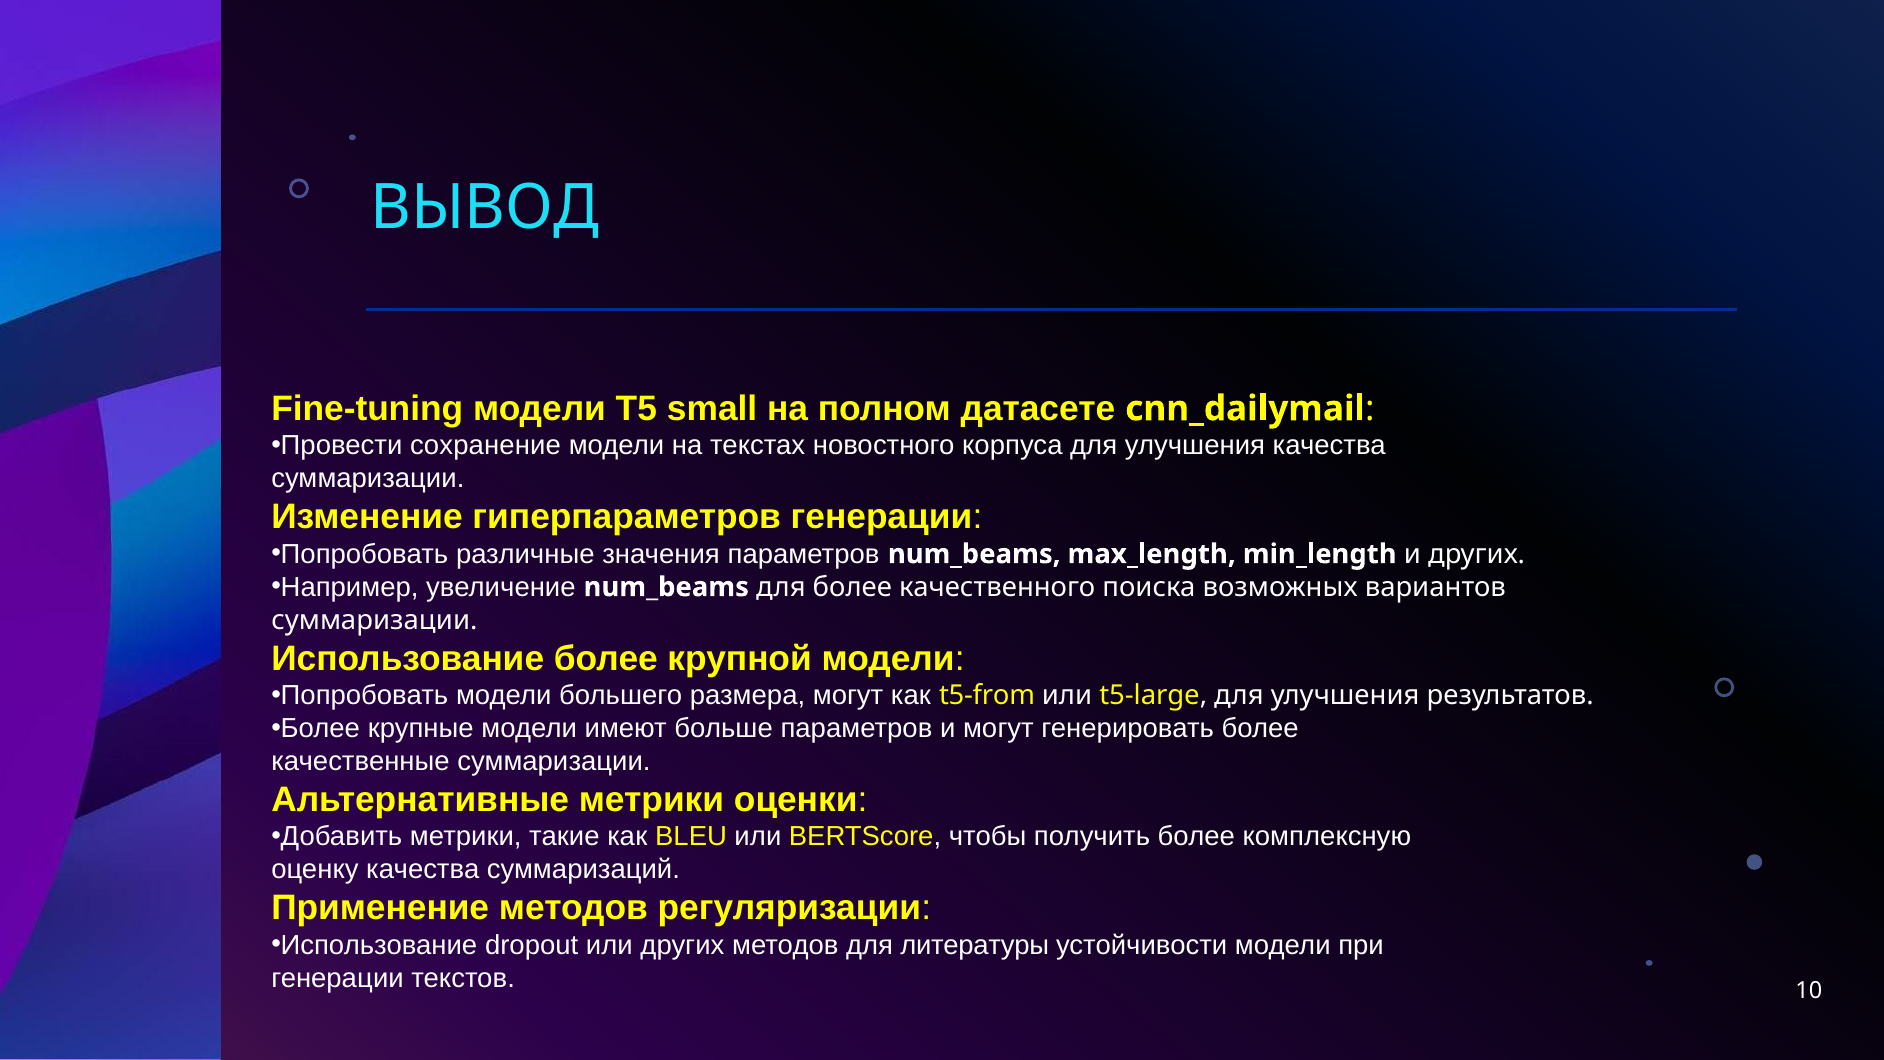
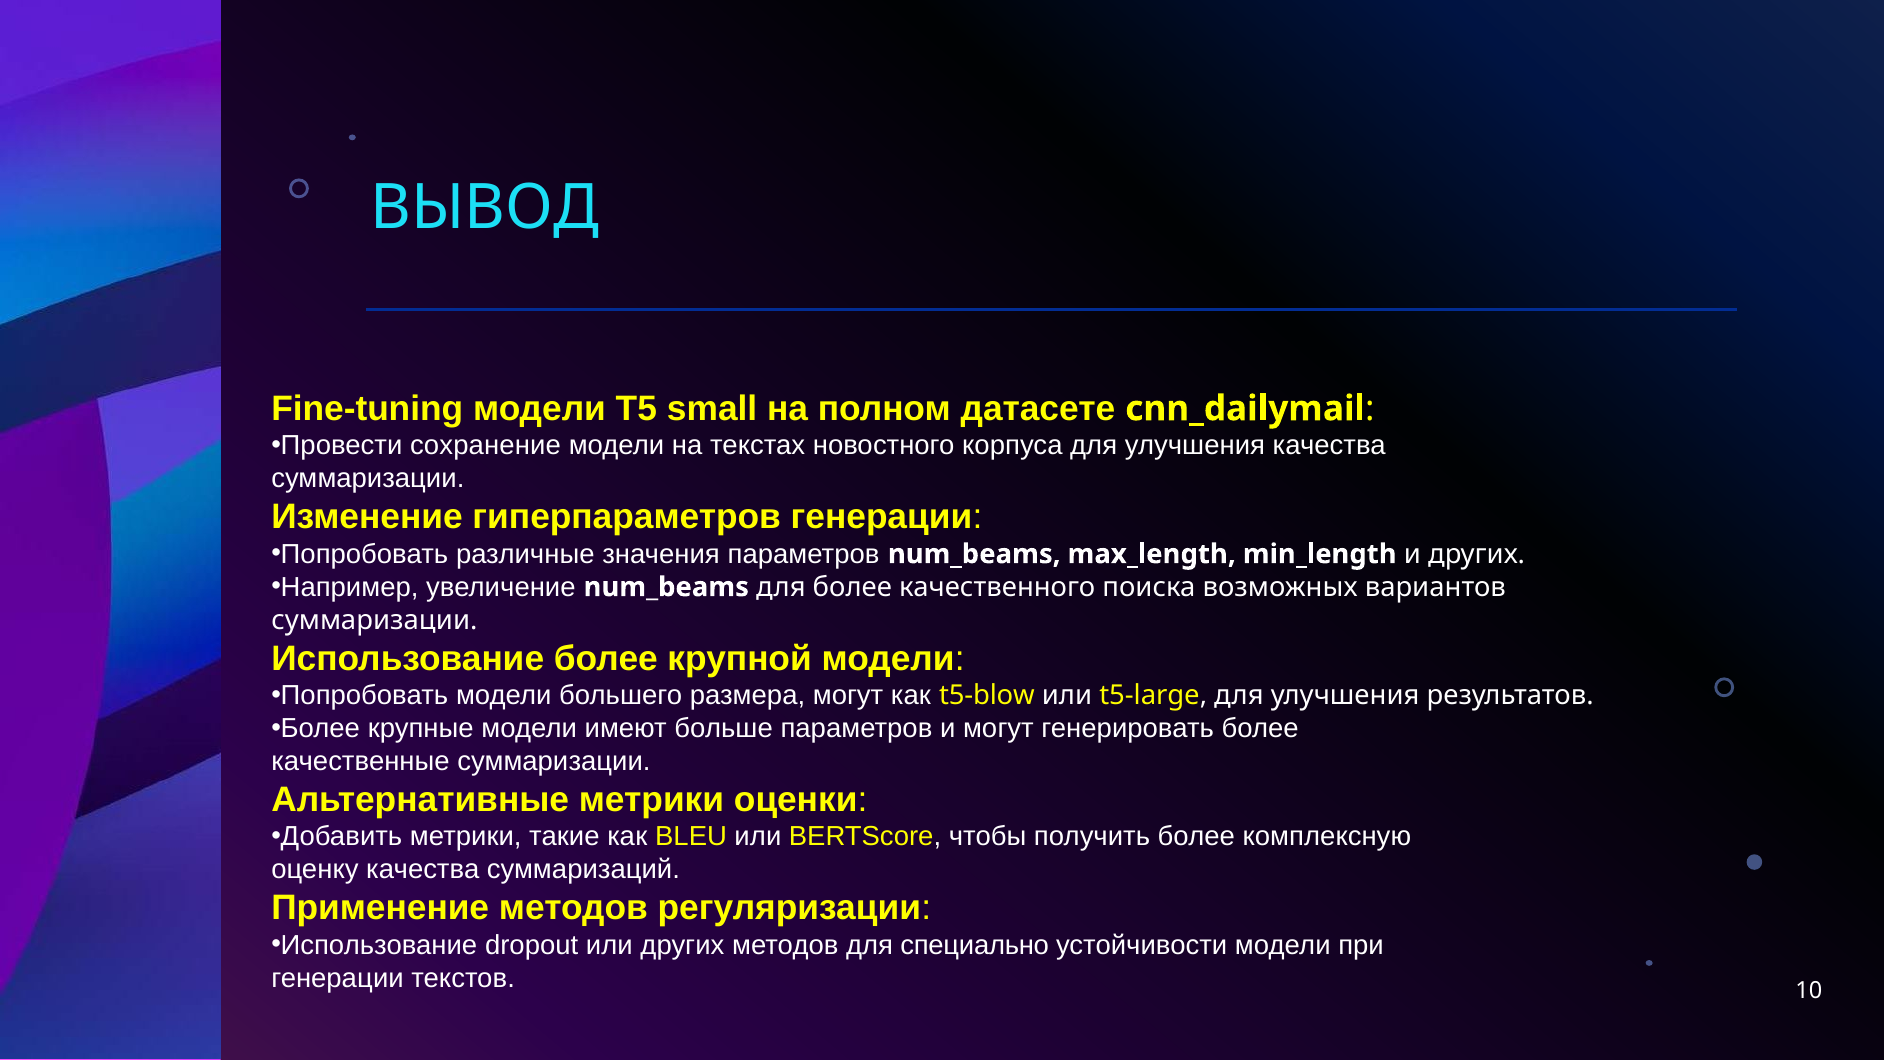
t5-from: t5-from -> t5-blow
литературы: литературы -> специально
